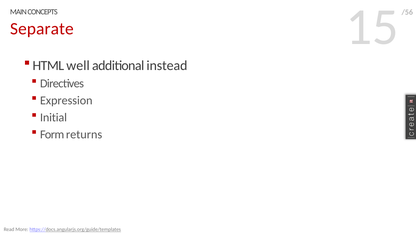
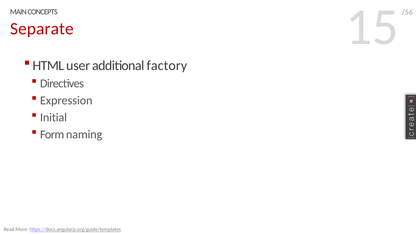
well: well -> user
instead: instead -> factory
returns: returns -> naming
